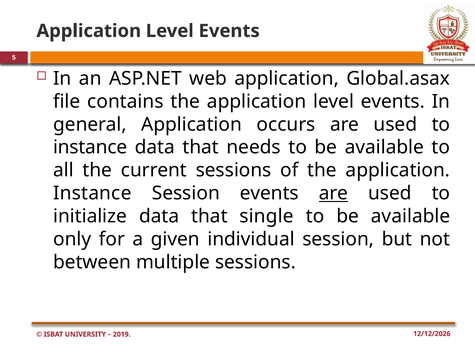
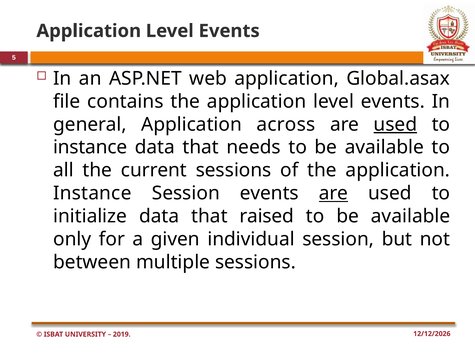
occurs: occurs -> across
used at (395, 124) underline: none -> present
single: single -> raised
